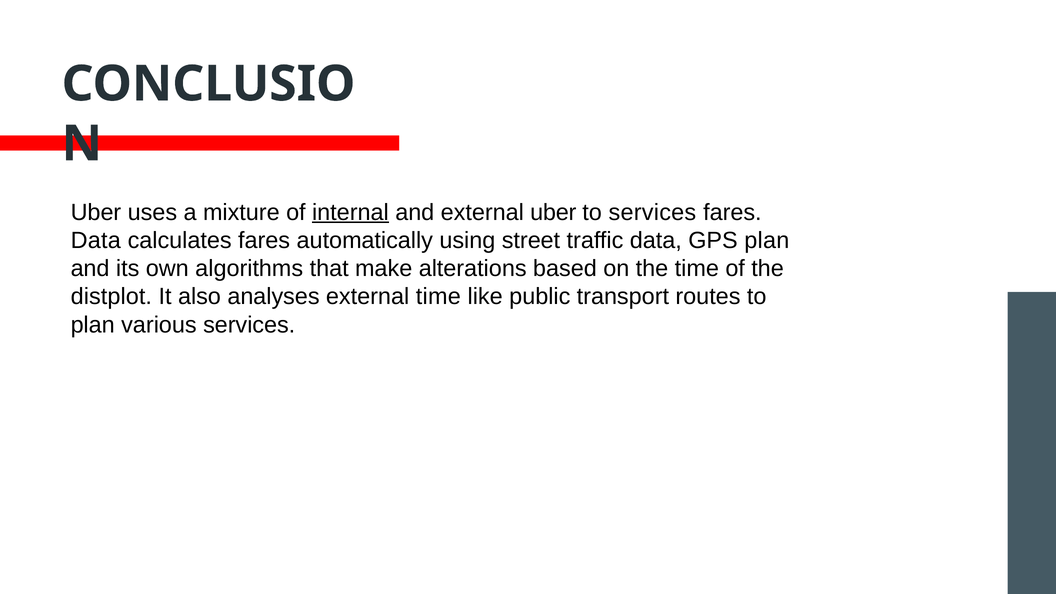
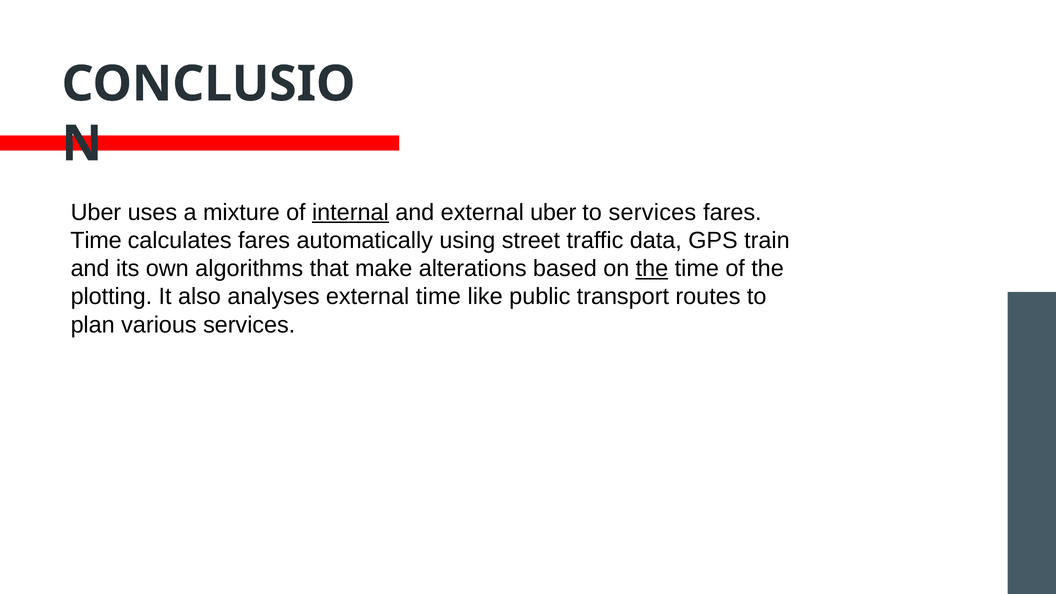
Data at (96, 240): Data -> Time
GPS plan: plan -> train
the at (652, 269) underline: none -> present
distplot: distplot -> plotting
